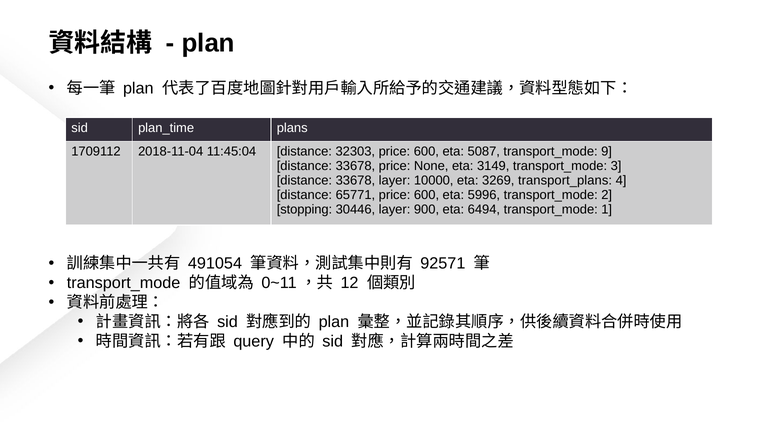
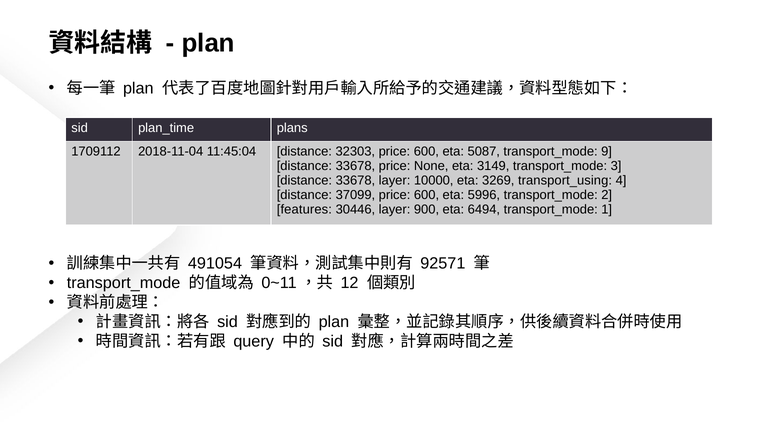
transport_plans: transport_plans -> transport_using
65771: 65771 -> 37099
stopping: stopping -> features
